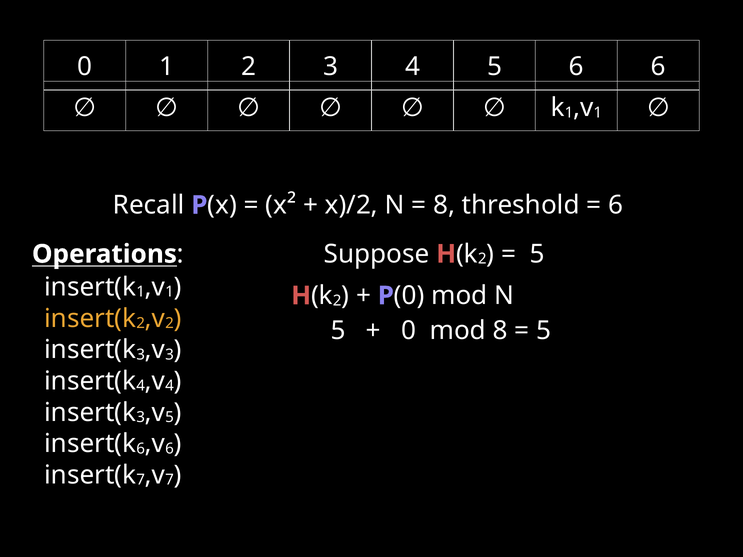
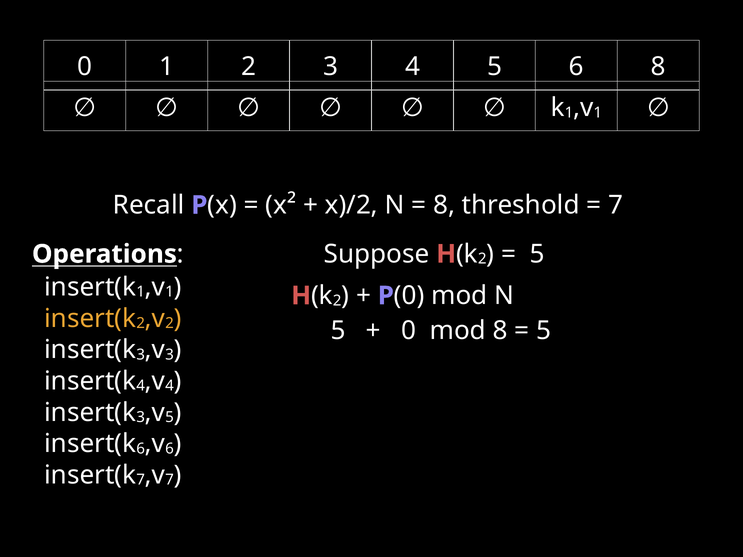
6 6: 6 -> 8
6 at (616, 205): 6 -> 7
